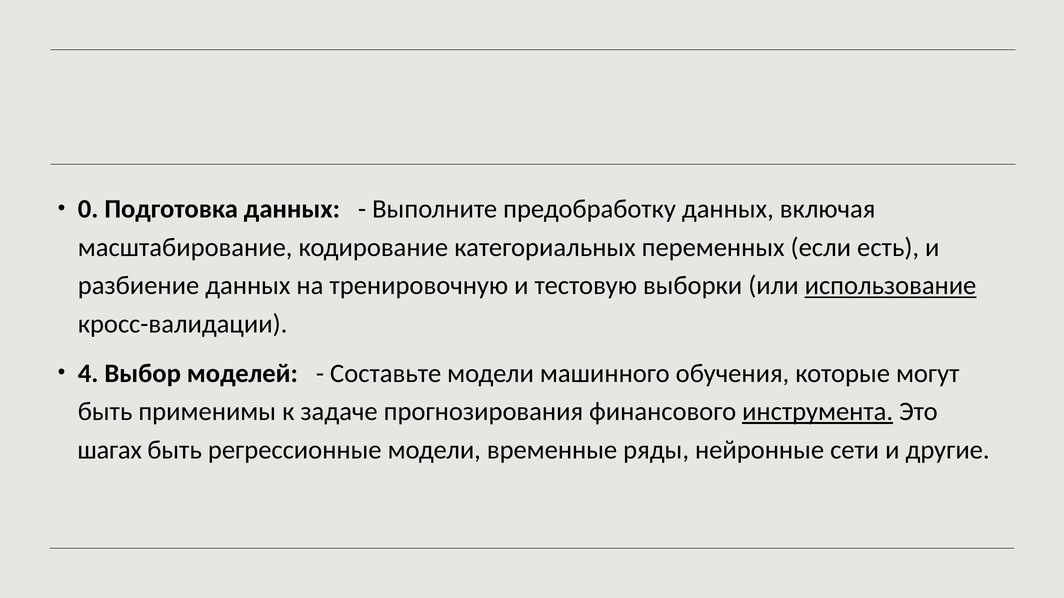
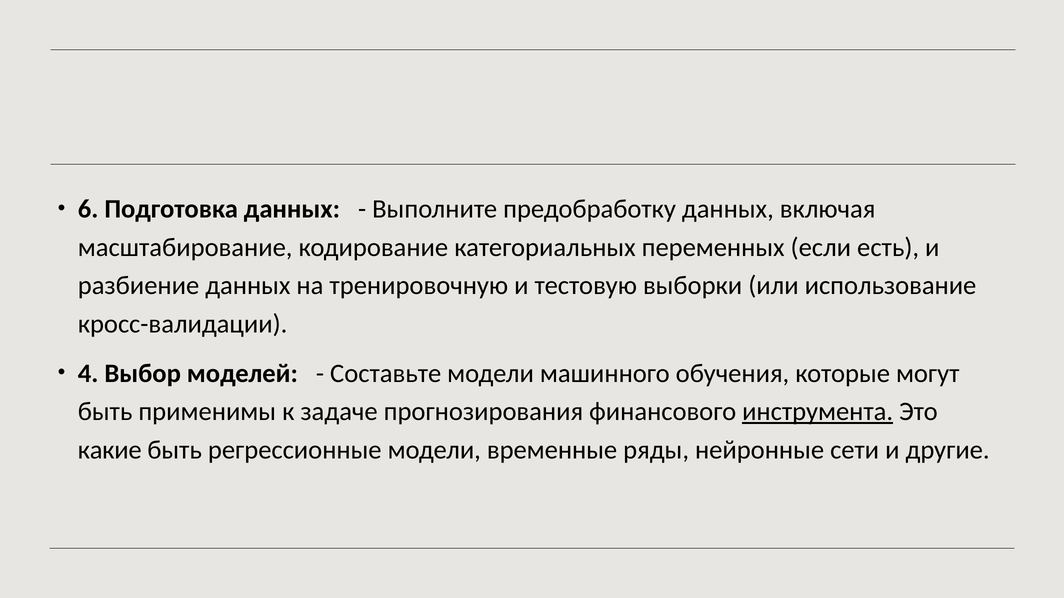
0: 0 -> 6
использование underline: present -> none
шагах: шагах -> какие
